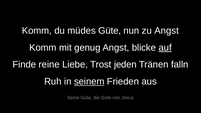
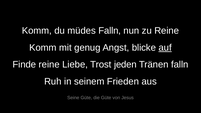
müdes Güte: Güte -> Falln
zu Angst: Angst -> Reine
seinem underline: present -> none
